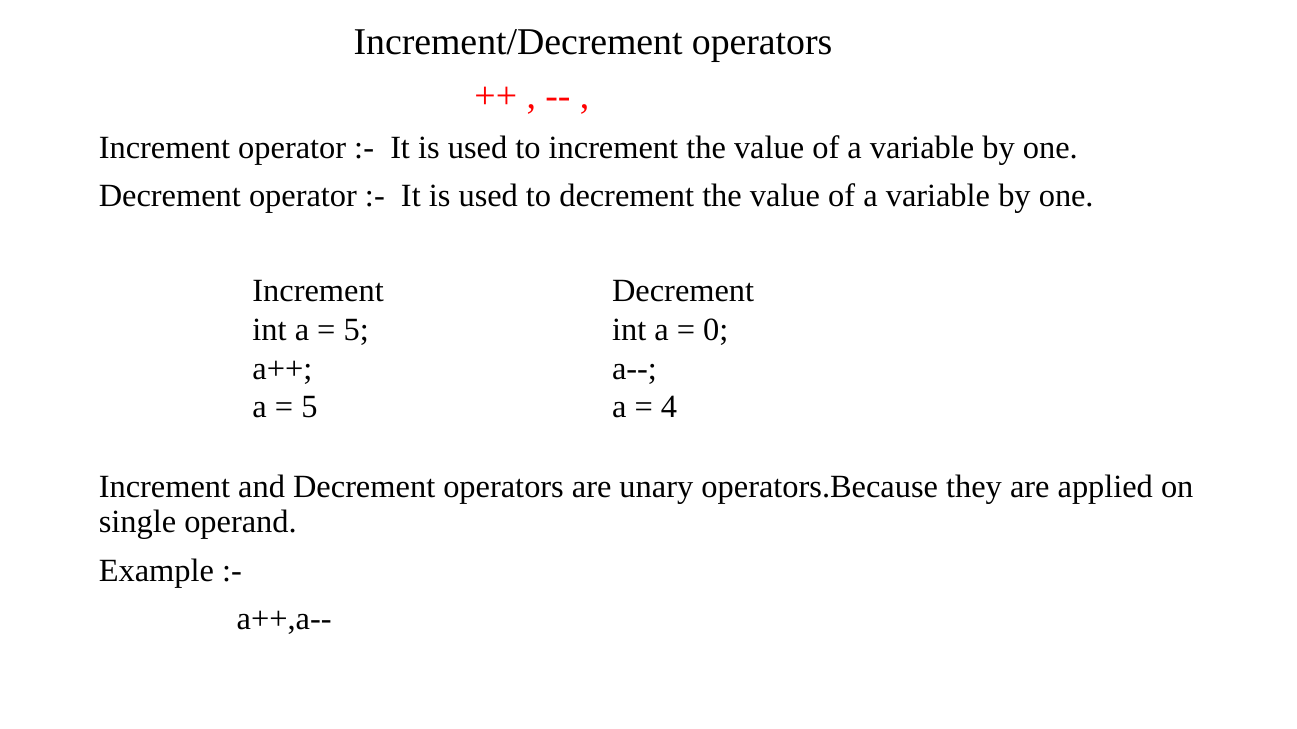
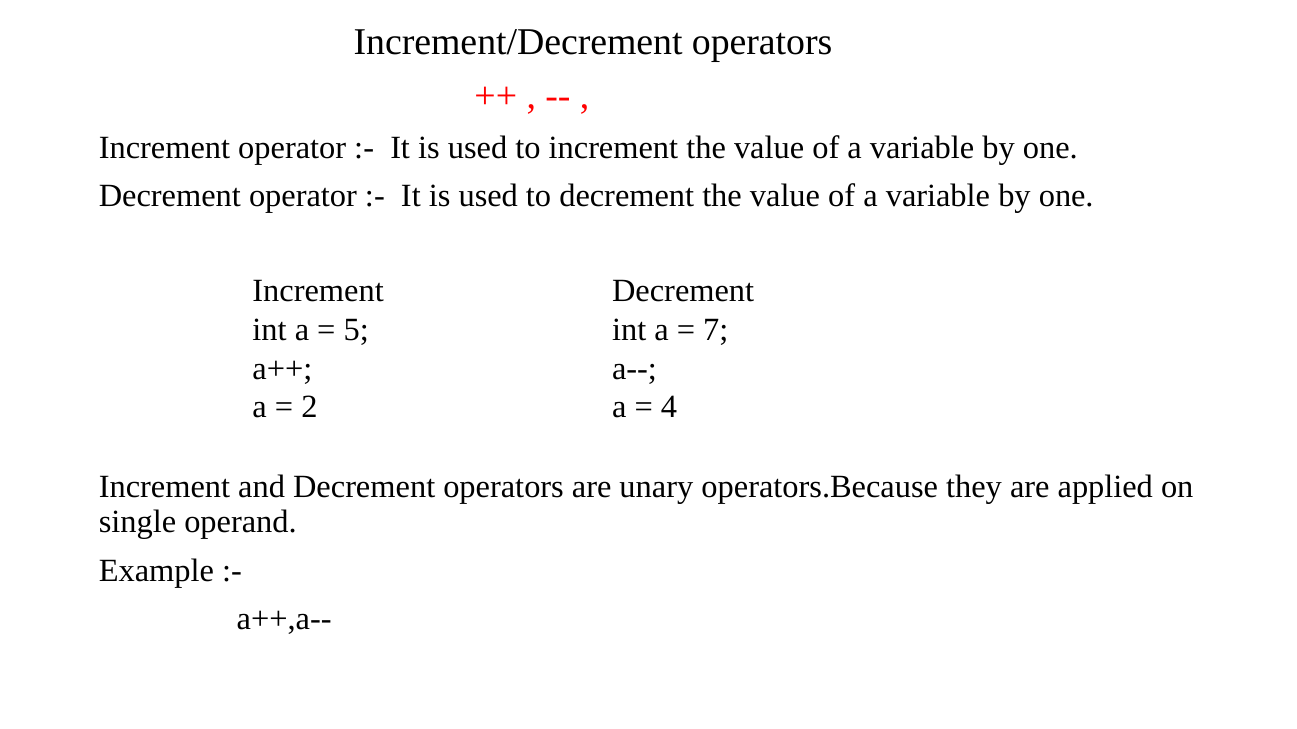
0: 0 -> 7
5 at (309, 408): 5 -> 2
